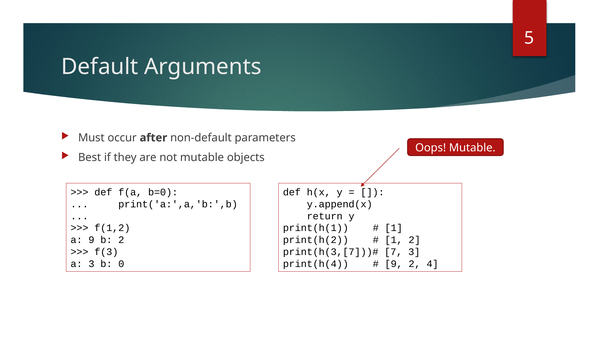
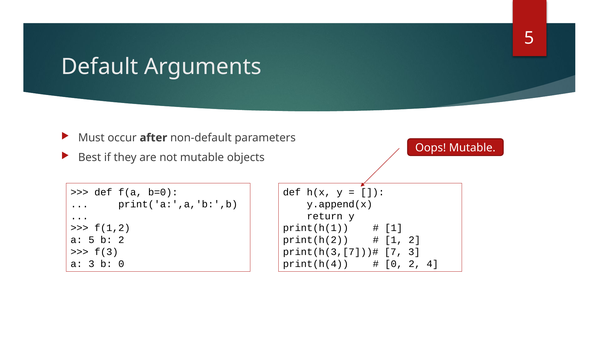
a 9: 9 -> 5
9 at (394, 264): 9 -> 0
